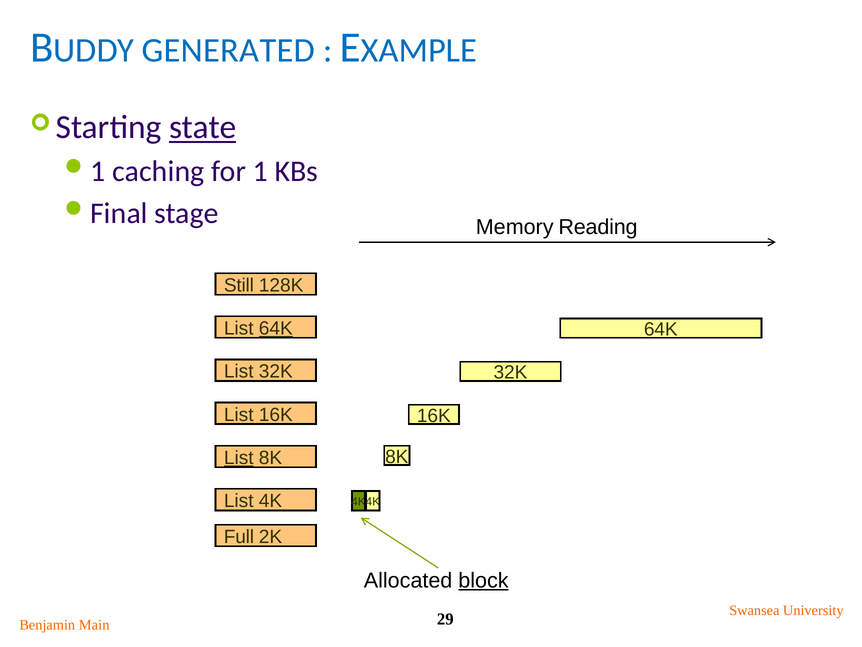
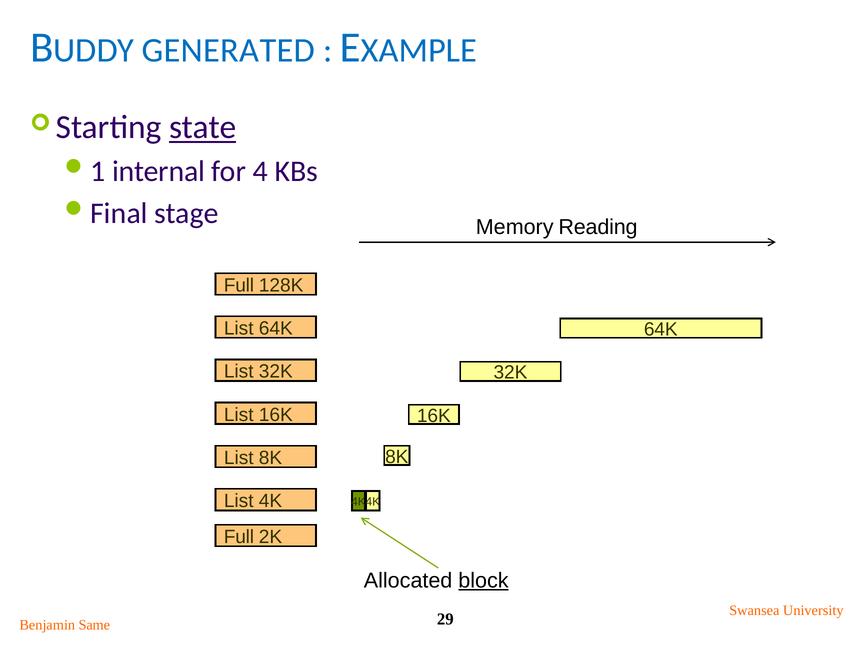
caching: caching -> internal
1: 1 -> 4
Still at (239, 285): Still -> Full
64K at (276, 328) underline: present -> none
List at (239, 457) underline: present -> none
Main: Main -> Same
